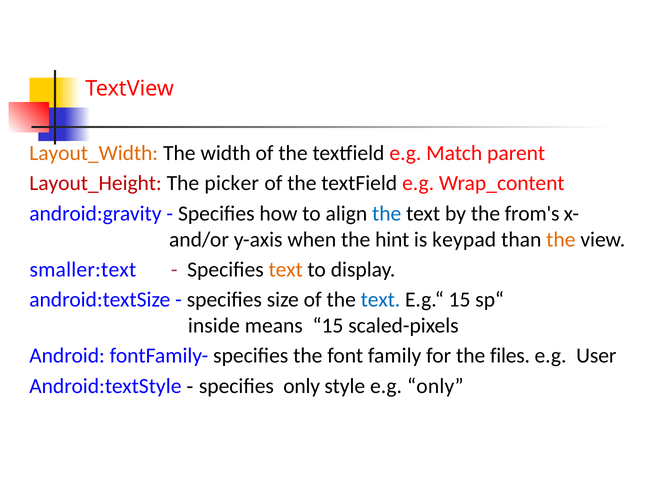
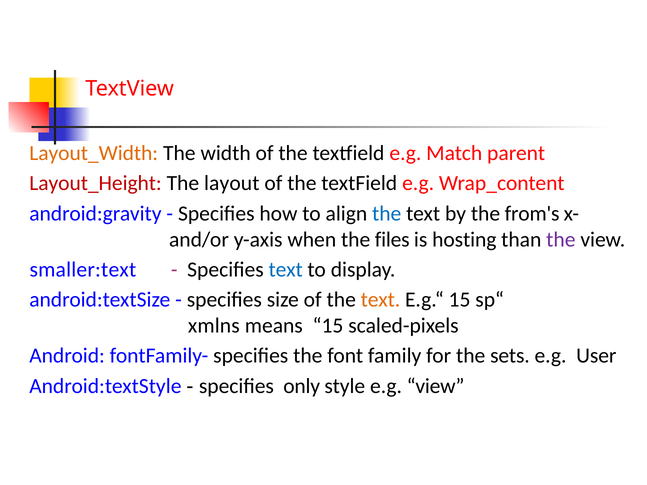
picker: picker -> layout
hint: hint -> files
keypad: keypad -> hosting
the at (561, 240) colour: orange -> purple
text at (286, 270) colour: orange -> blue
text at (380, 300) colour: blue -> orange
inside: inside -> xmlns
files: files -> sets
e.g only: only -> view
